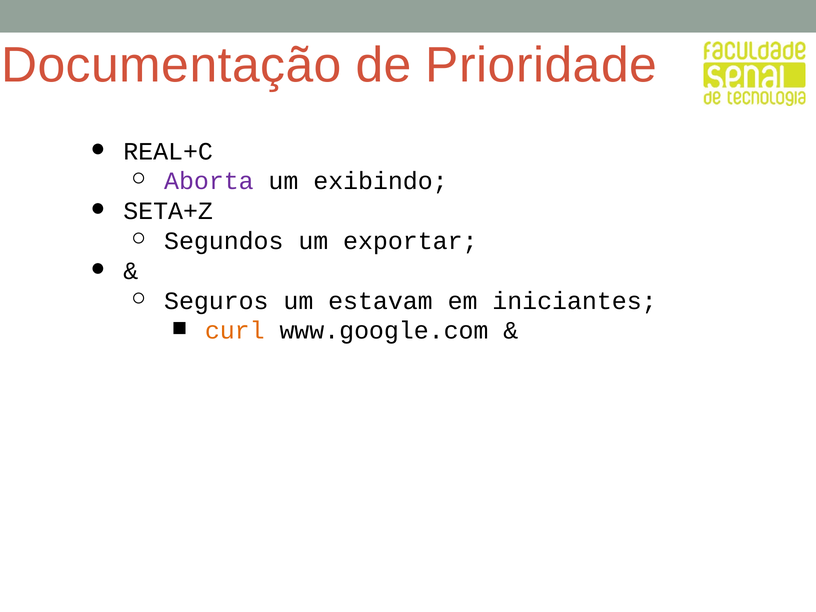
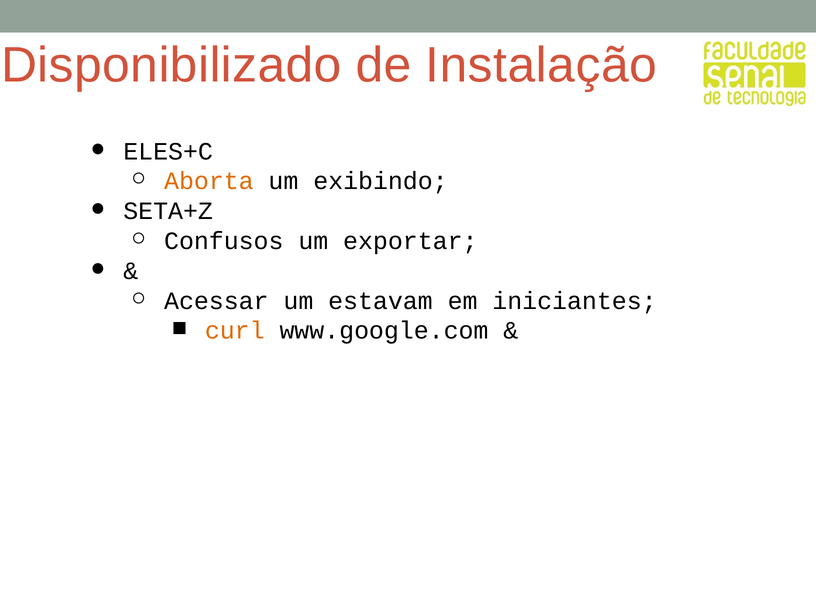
Documentação: Documentação -> Disponibilizado
Prioridade: Prioridade -> Instalação
REAL+C: REAL+C -> ELES+C
Aborta colour: purple -> orange
Segundos: Segundos -> Confusos
Seguros: Seguros -> Acessar
